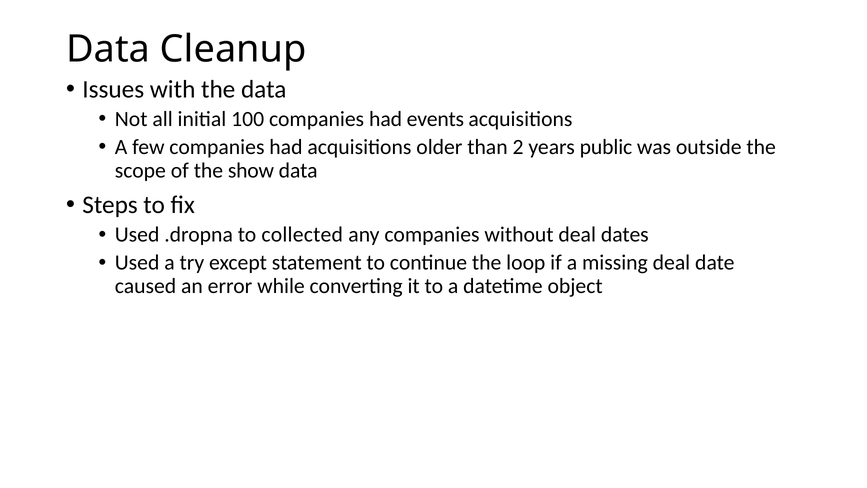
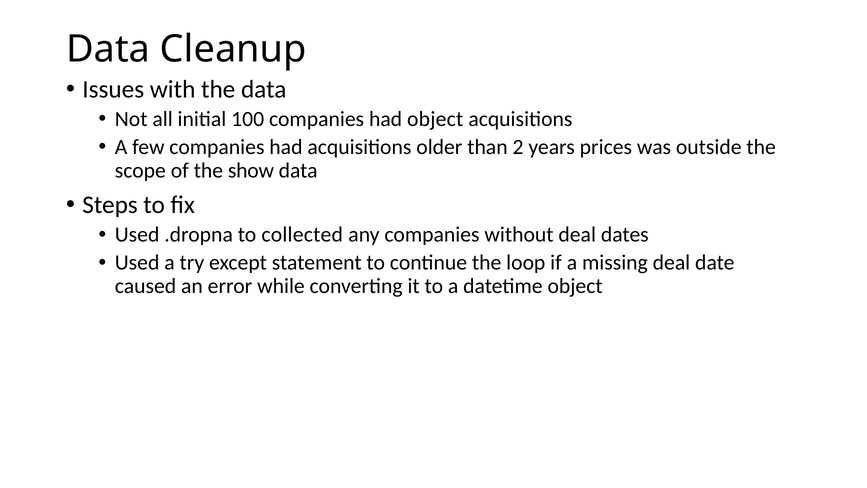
had events: events -> object
public: public -> prices
